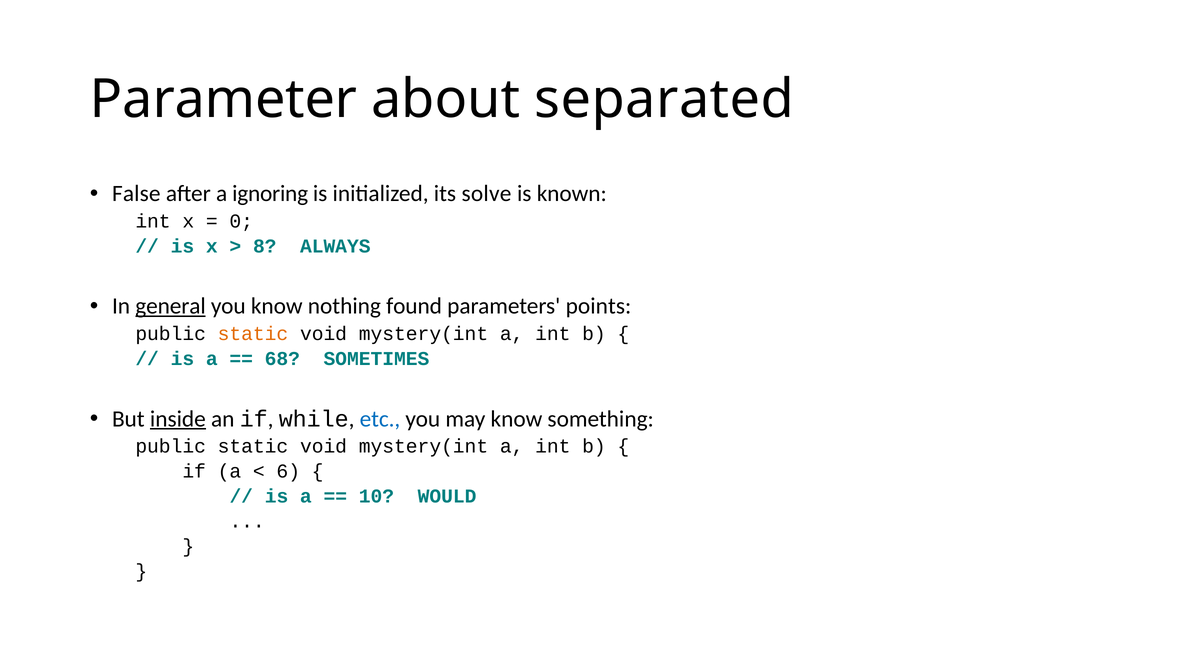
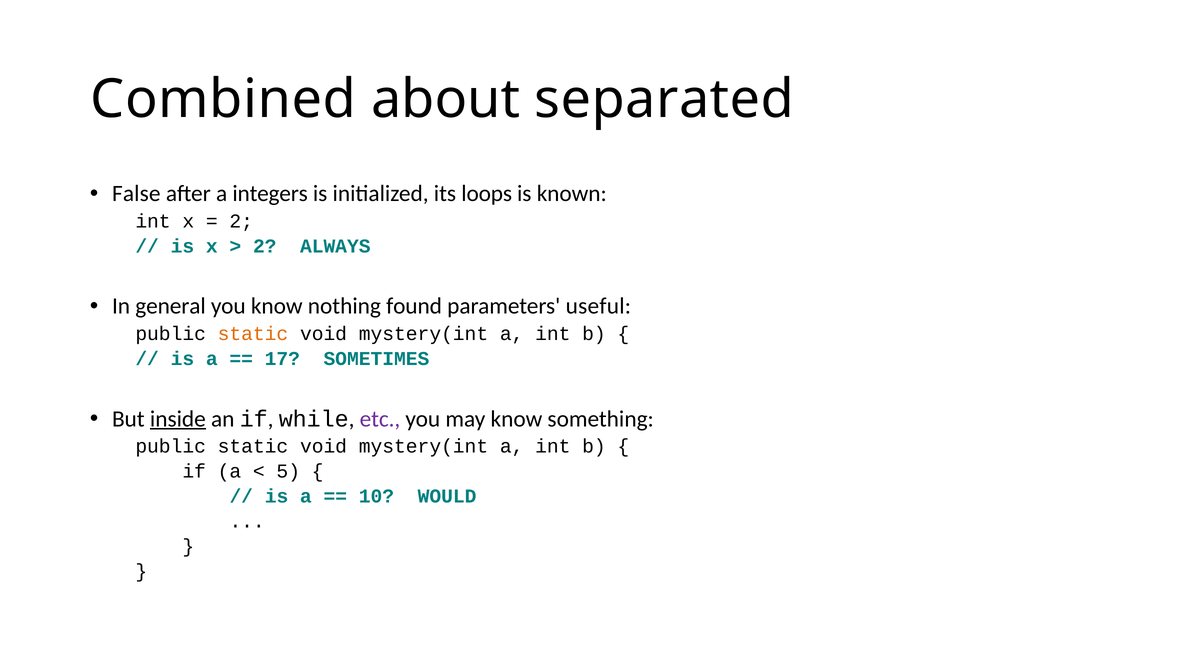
Parameter: Parameter -> Combined
ignoring: ignoring -> integers
solve: solve -> loops
0 at (241, 221): 0 -> 2
8 at (265, 246): 8 -> 2
general underline: present -> none
points: points -> useful
68: 68 -> 17
etc colour: blue -> purple
6: 6 -> 5
